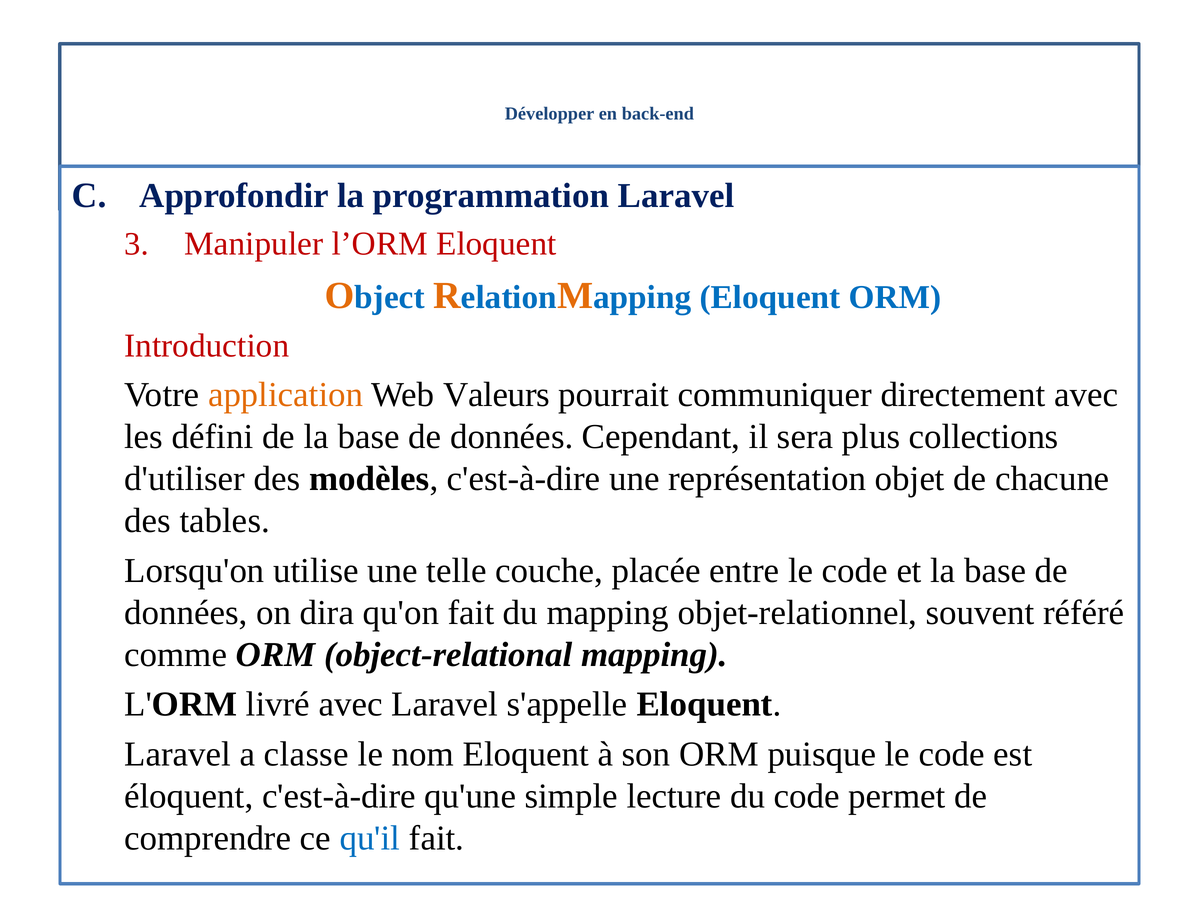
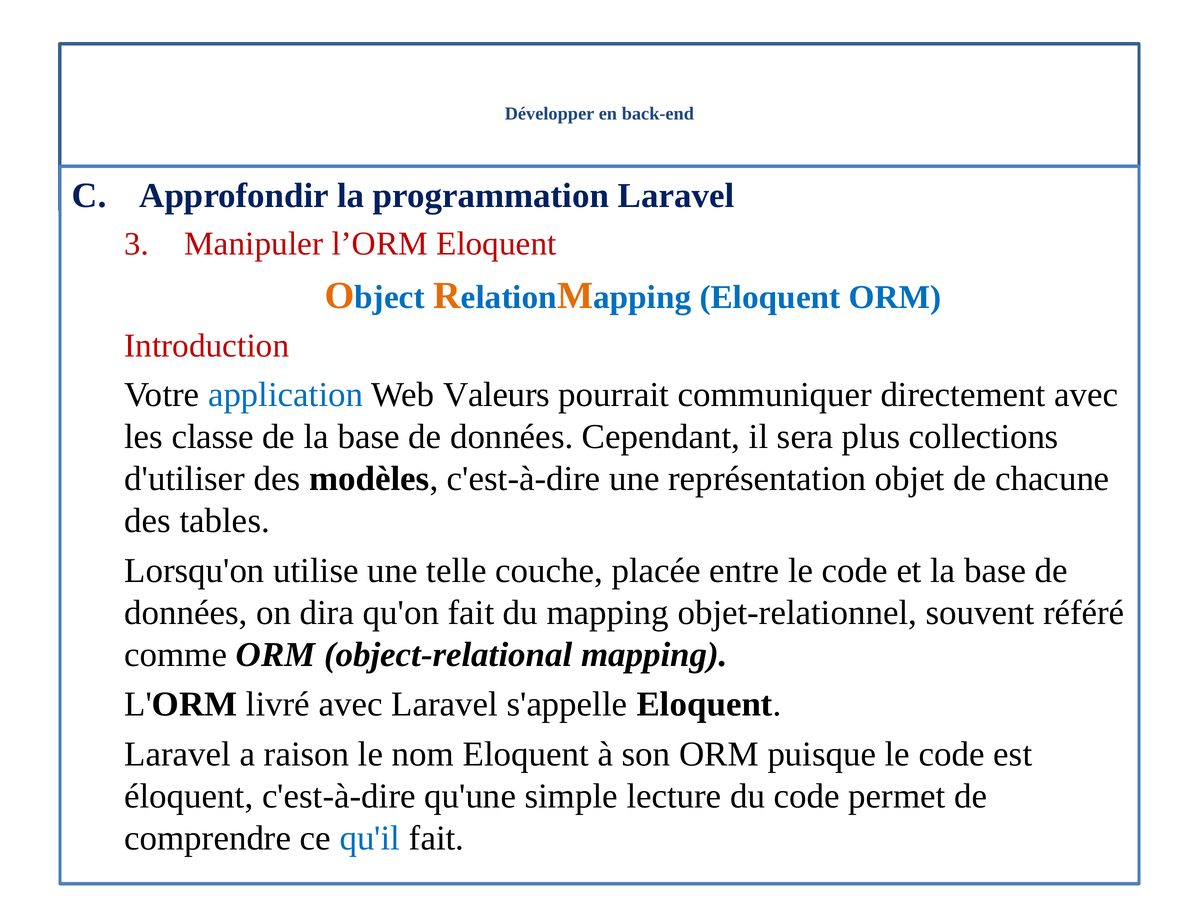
application colour: orange -> blue
défini: défini -> classe
classe: classe -> raison
